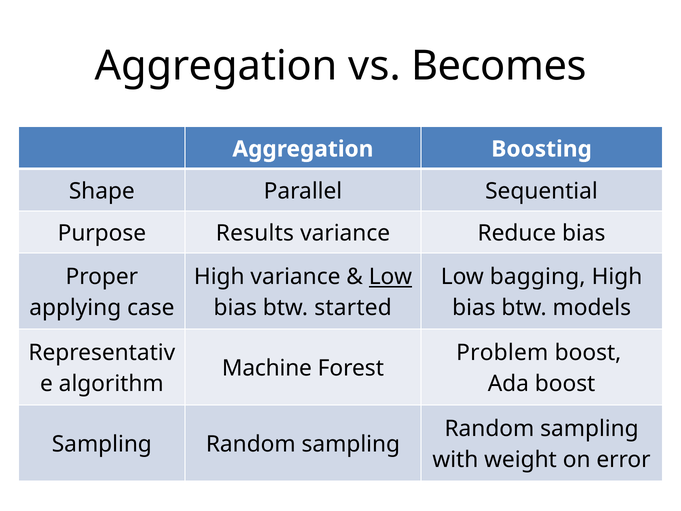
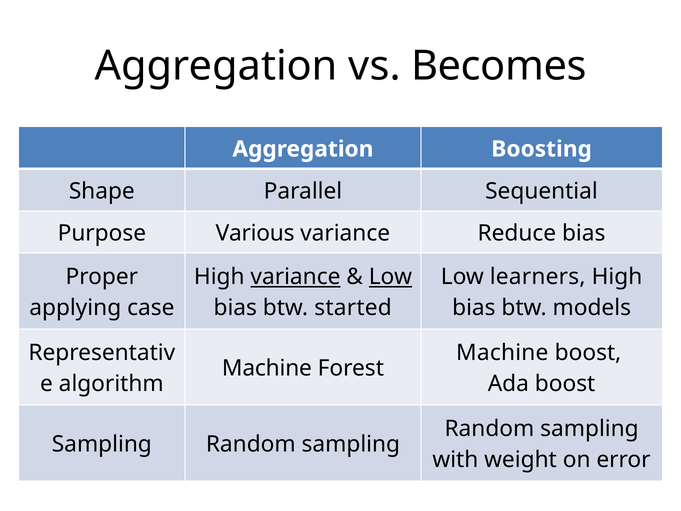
Results: Results -> Various
variance at (295, 277) underline: none -> present
bagging: bagging -> learners
Problem at (502, 353): Problem -> Machine
